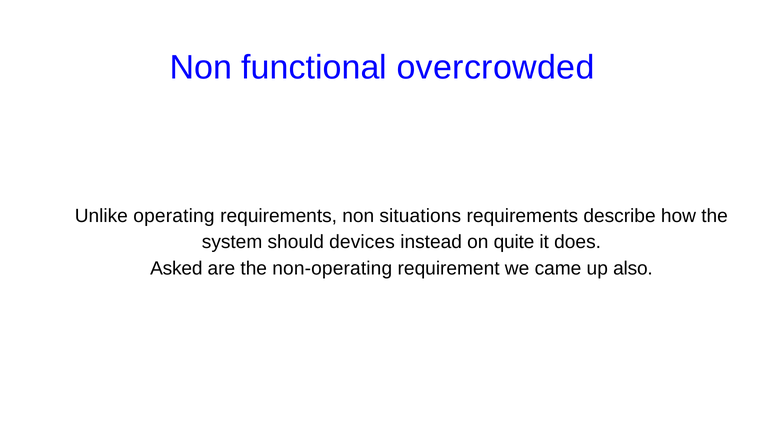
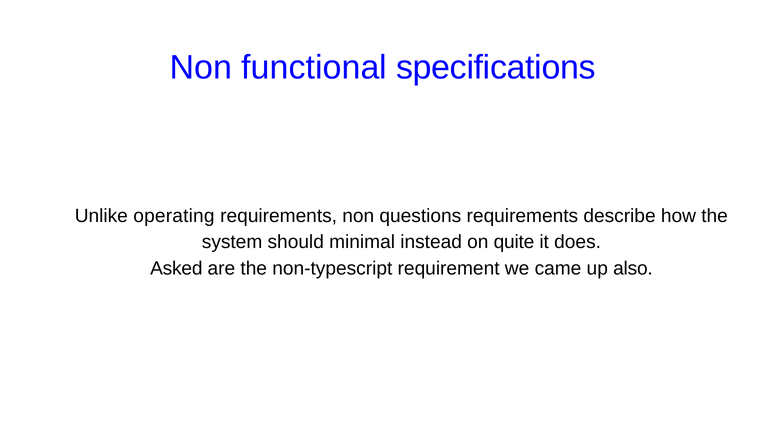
overcrowded: overcrowded -> specifications
situations: situations -> questions
devices: devices -> minimal
non-operating: non-operating -> non-typescript
